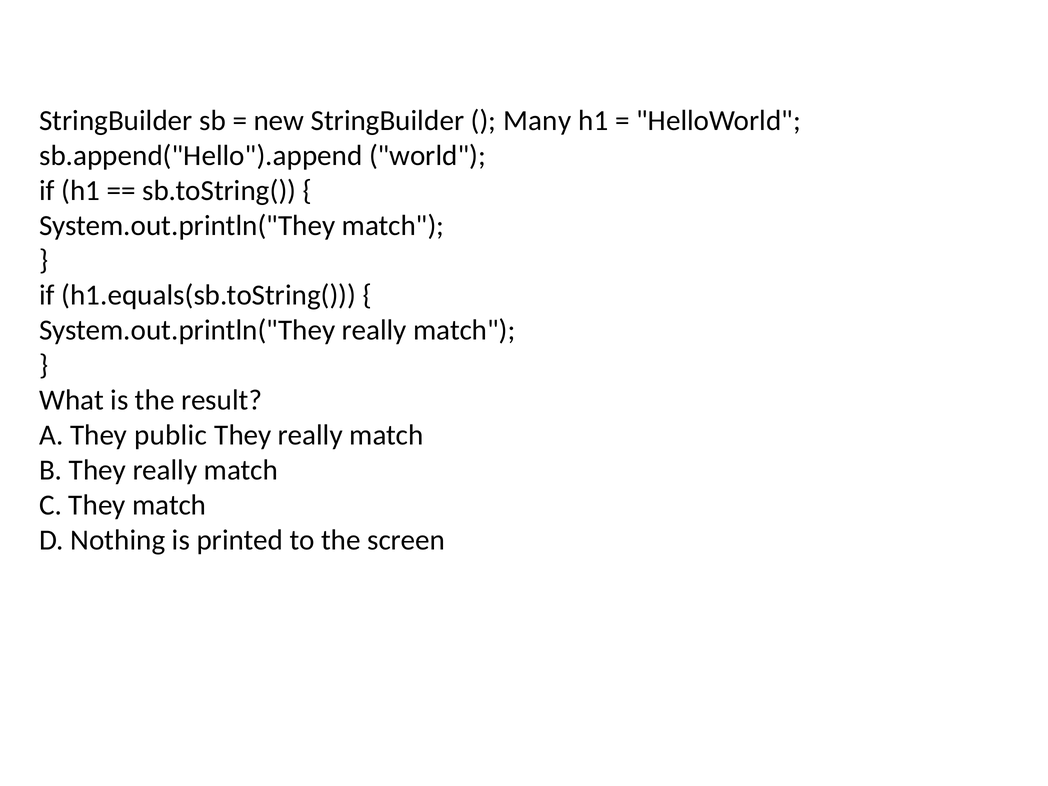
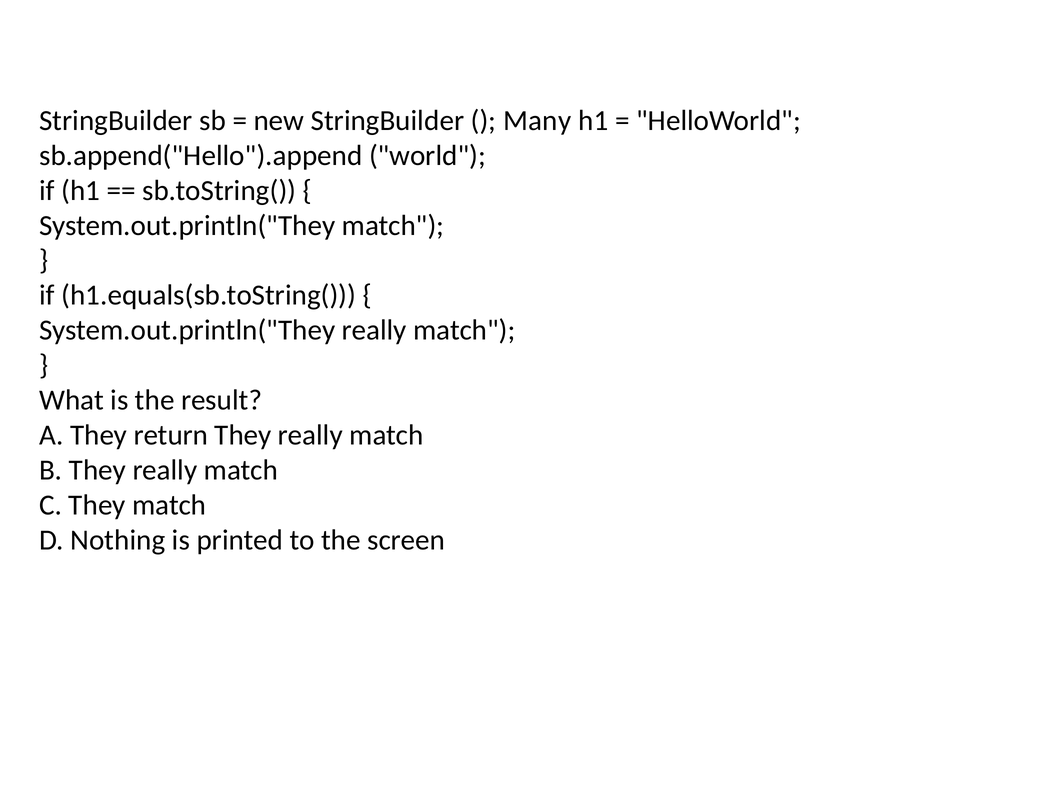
public: public -> return
